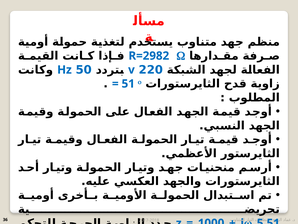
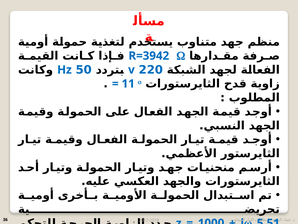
R=2982: R=2982 -> R=3942
51: 51 -> 11
